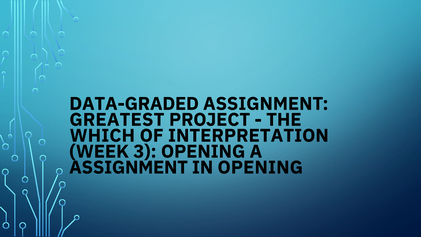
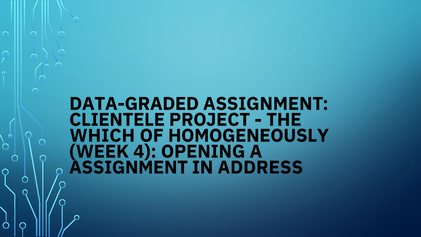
GREATEST: GREATEST -> CLIENTELE
INTERPRETATION: INTERPRETATION -> HOMOGENEOUSLY
3: 3 -> 4
IN OPENING: OPENING -> ADDRESS
